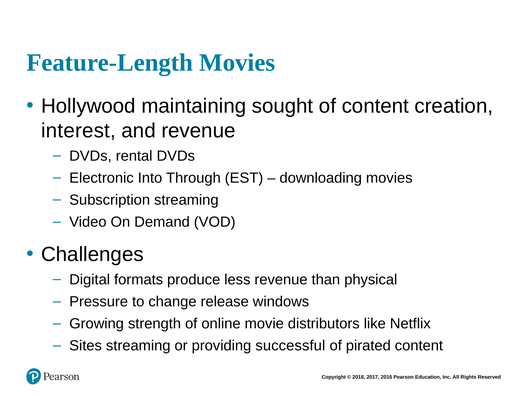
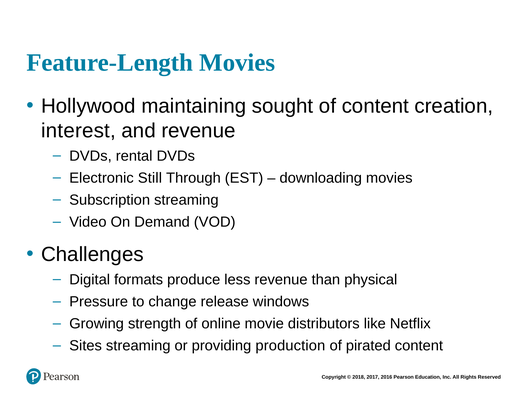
Into: Into -> Still
successful: successful -> production
